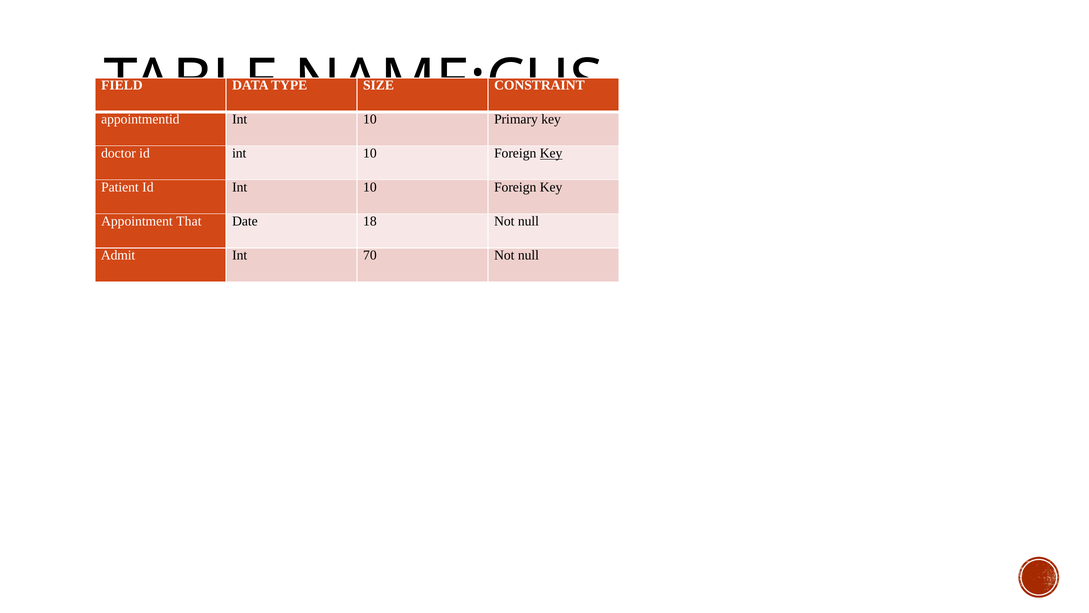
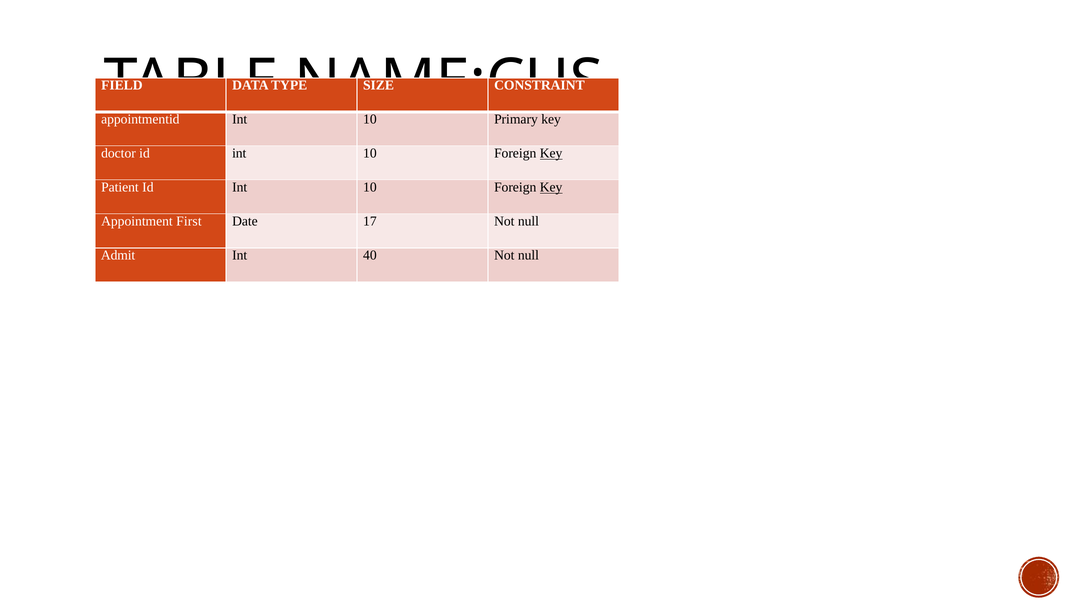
Key at (551, 187) underline: none -> present
That: That -> First
18: 18 -> 17
70: 70 -> 40
